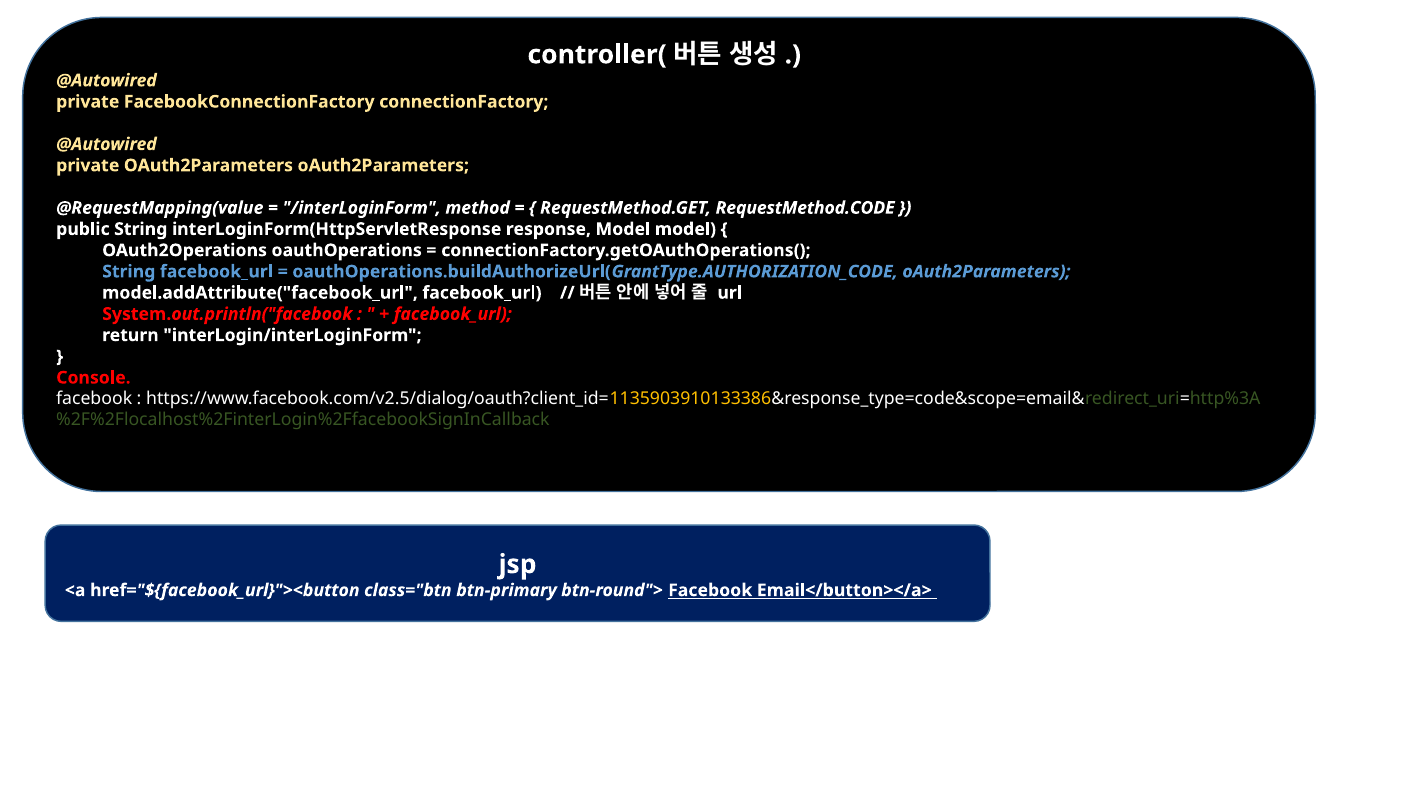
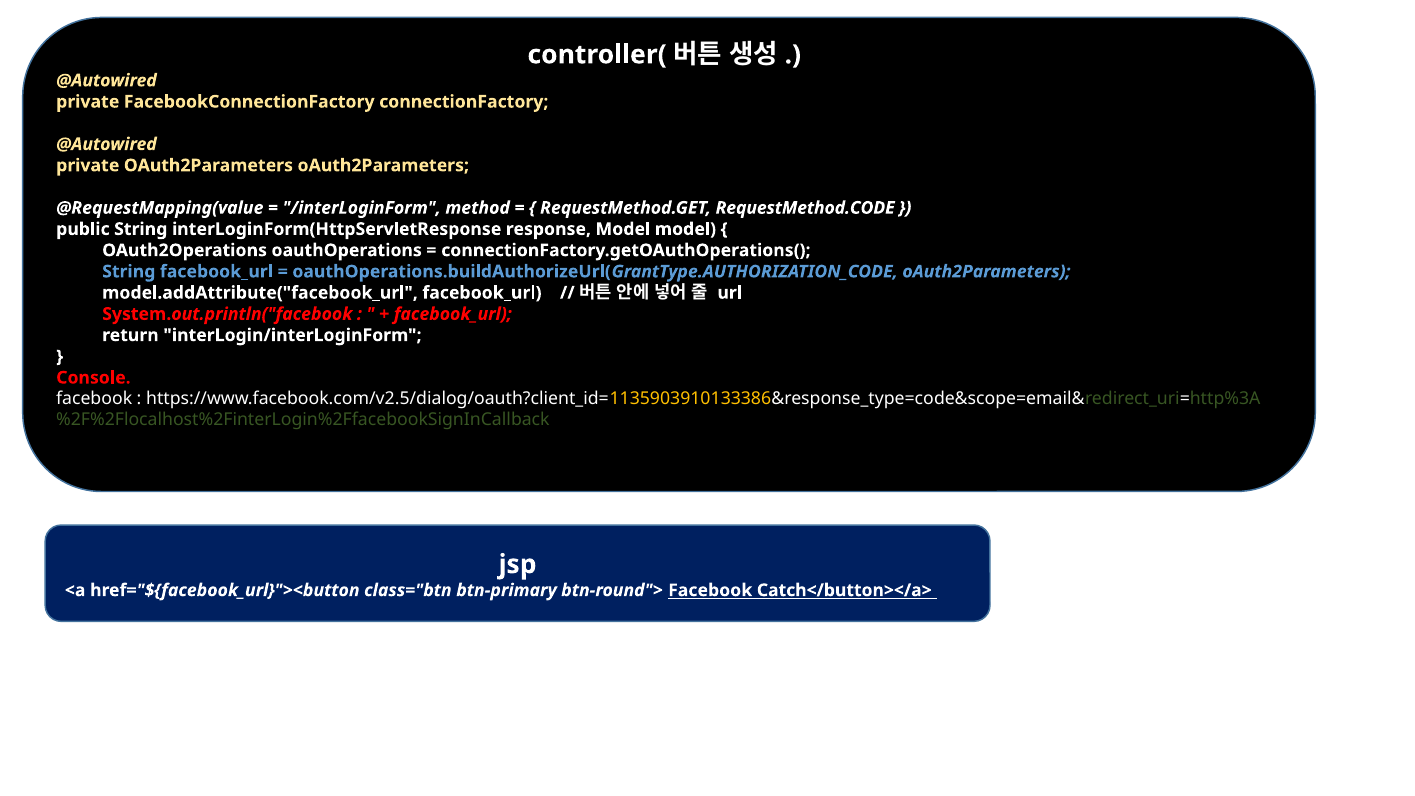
Email</button></a>: Email</button></a> -> Catch</button></a>
